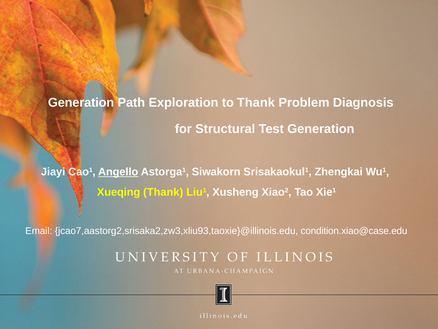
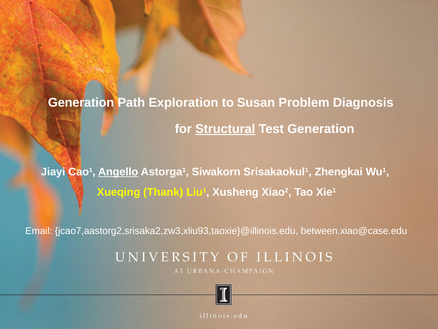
to Thank: Thank -> Susan
Structural underline: none -> present
condition.xiao@case.edu: condition.xiao@case.edu -> between.xiao@case.edu
